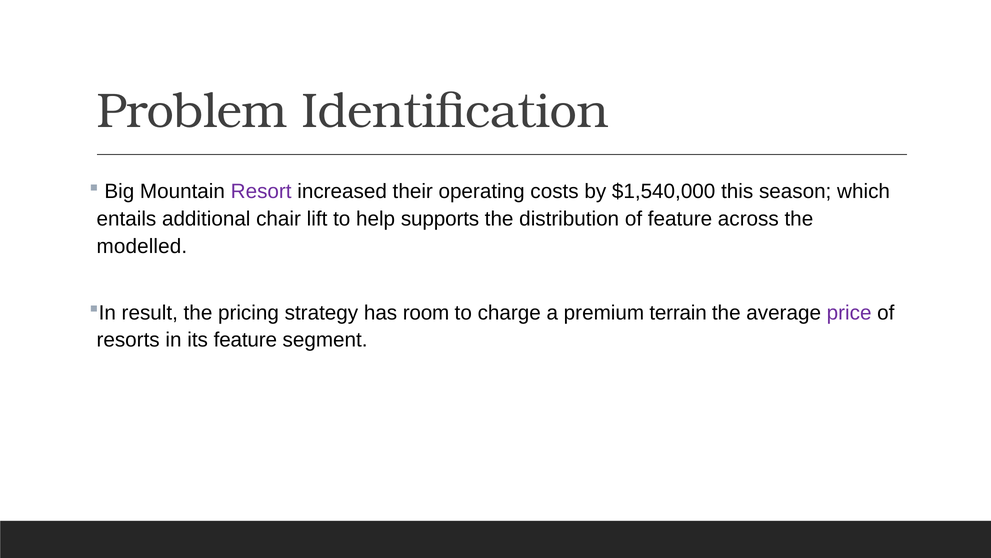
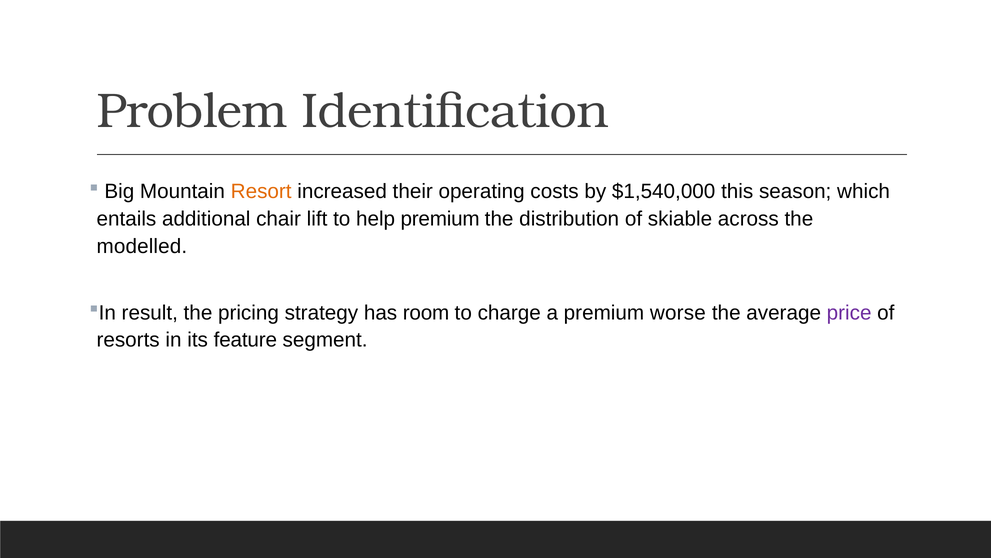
Resort colour: purple -> orange
help supports: supports -> premium
of feature: feature -> skiable
terrain: terrain -> worse
